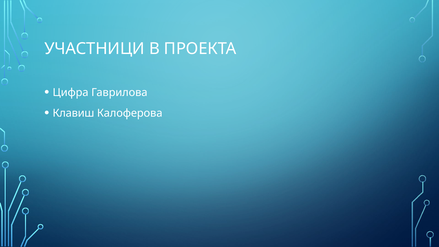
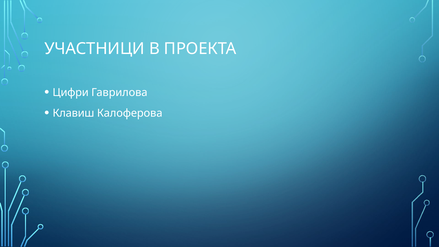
Цифра: Цифра -> Цифри
